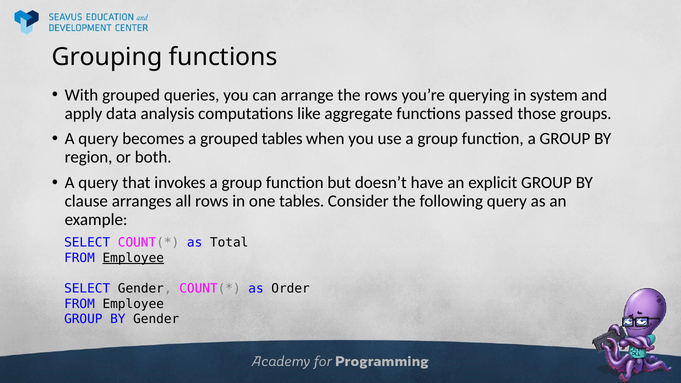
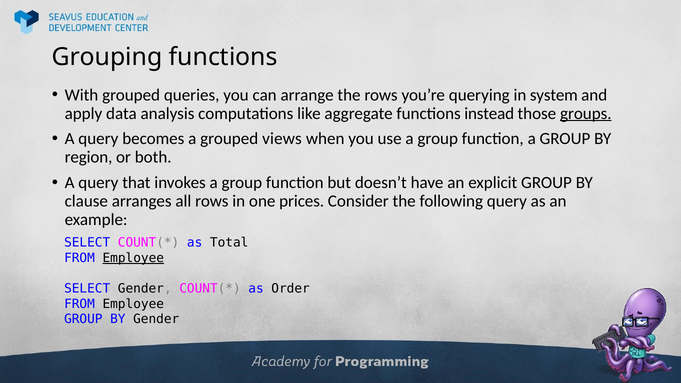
passed: passed -> instead
groups underline: none -> present
grouped tables: tables -> views
one tables: tables -> prices
